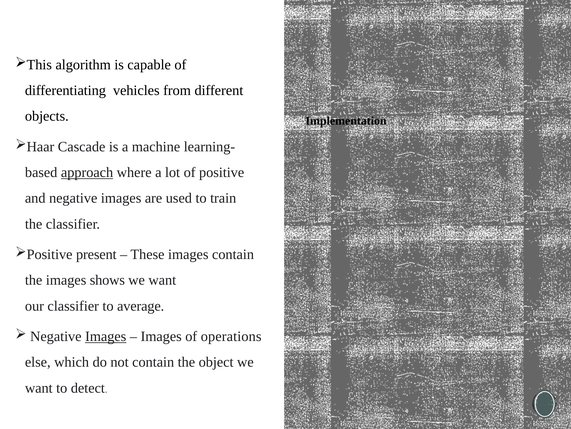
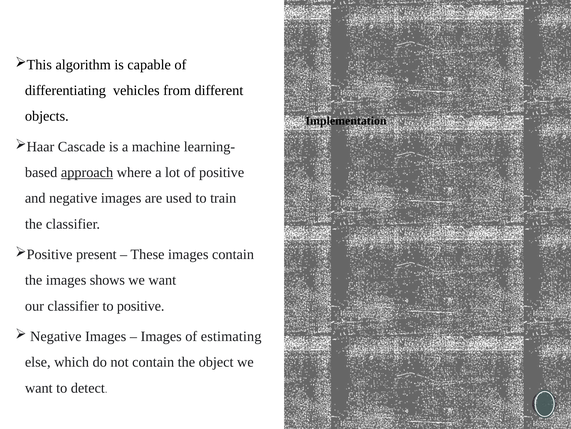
to average: average -> positive
Images at (106, 336) underline: present -> none
operations: operations -> estimating
